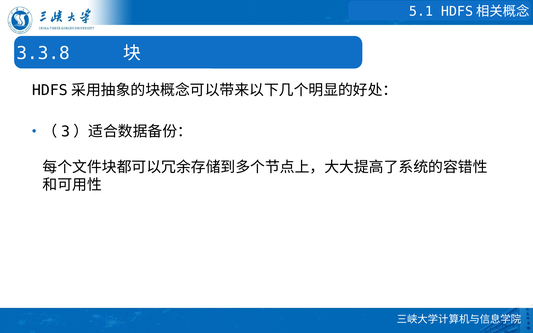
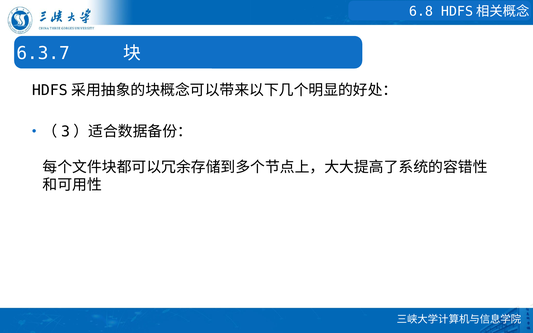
5.1: 5.1 -> 6.8
3.3.8: 3.3.8 -> 6.3.7
